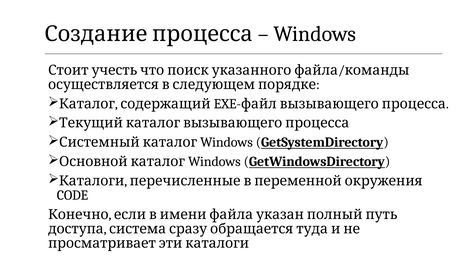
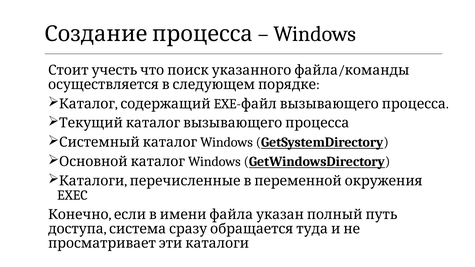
CODE: CODE -> EXEC
